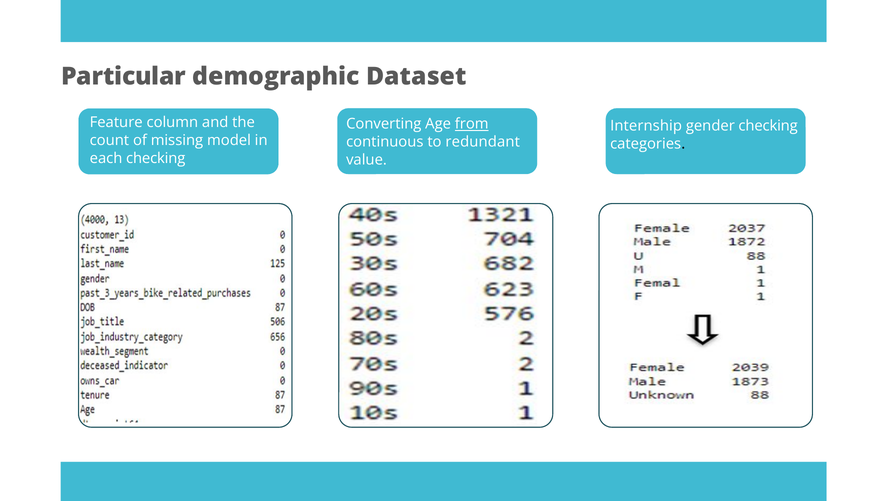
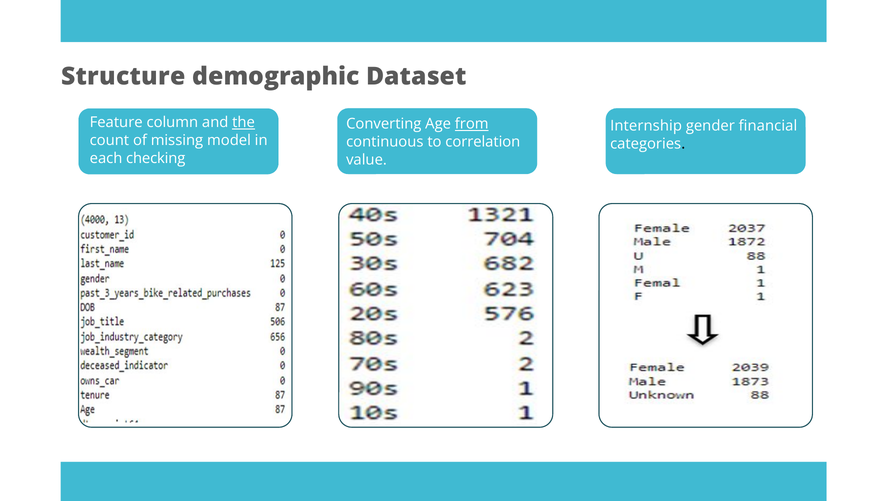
Particular: Particular -> Structure
the underline: none -> present
gender checking: checking -> financial
redundant: redundant -> correlation
